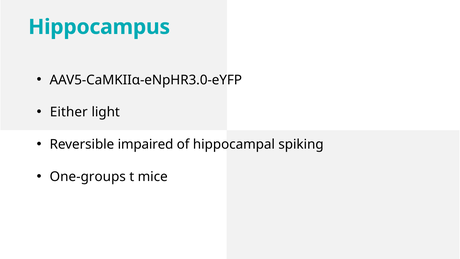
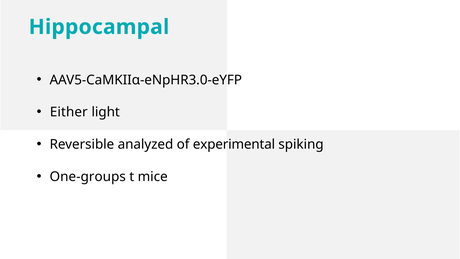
Hippocampus: Hippocampus -> Hippocampal
impaired: impaired -> analyzed
hippocampal: hippocampal -> experimental
